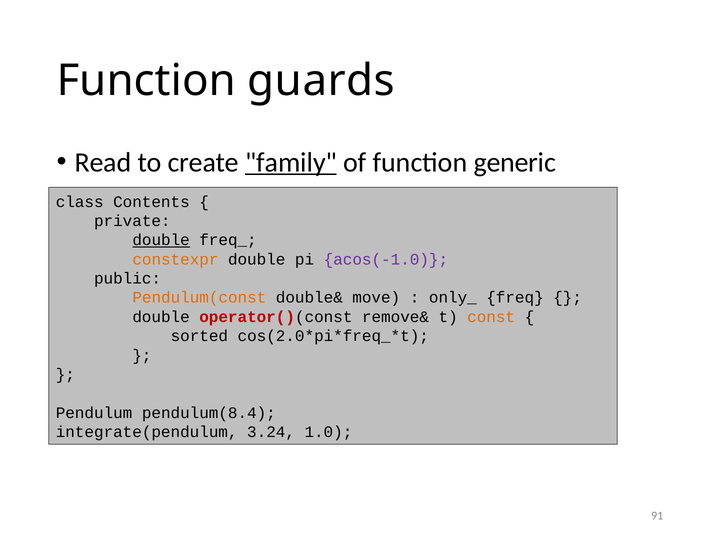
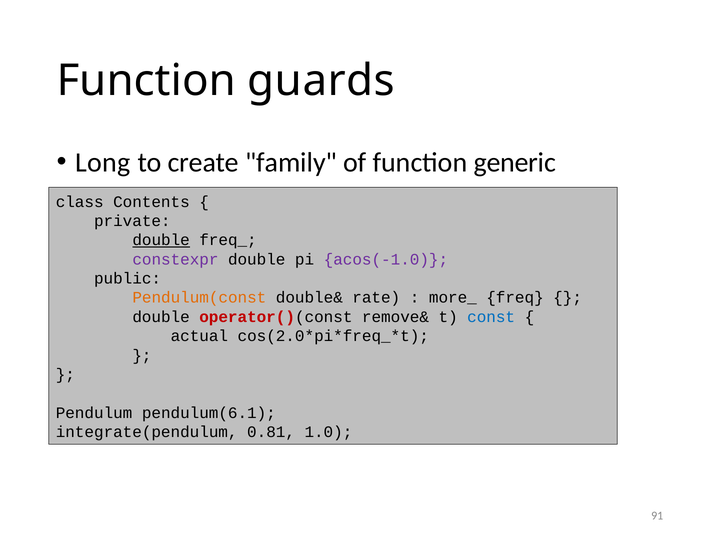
Read: Read -> Long
family underline: present -> none
constexpr colour: orange -> purple
move: move -> rate
only_: only_ -> more_
const colour: orange -> blue
sorted: sorted -> actual
pendulum(8.4: pendulum(8.4 -> pendulum(6.1
3.24: 3.24 -> 0.81
